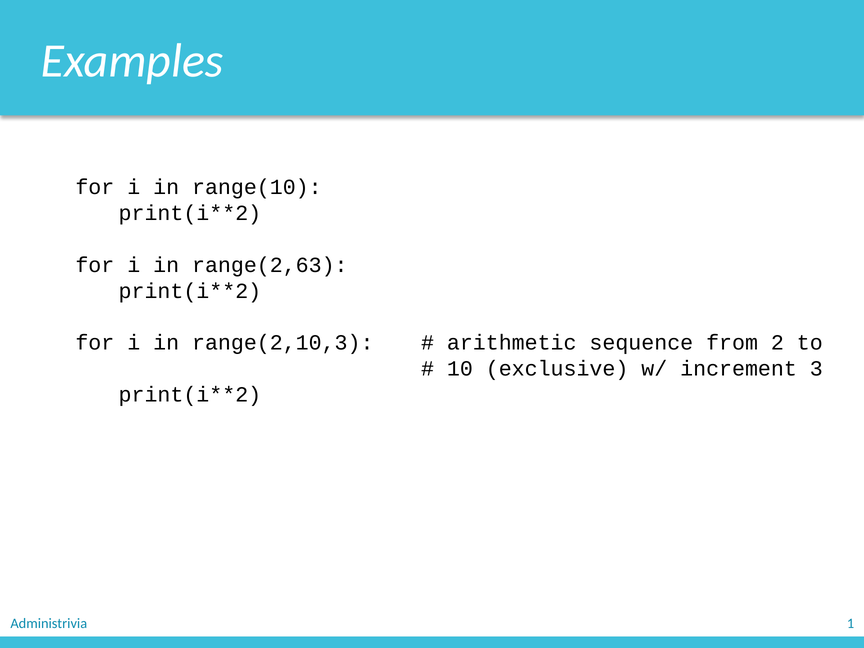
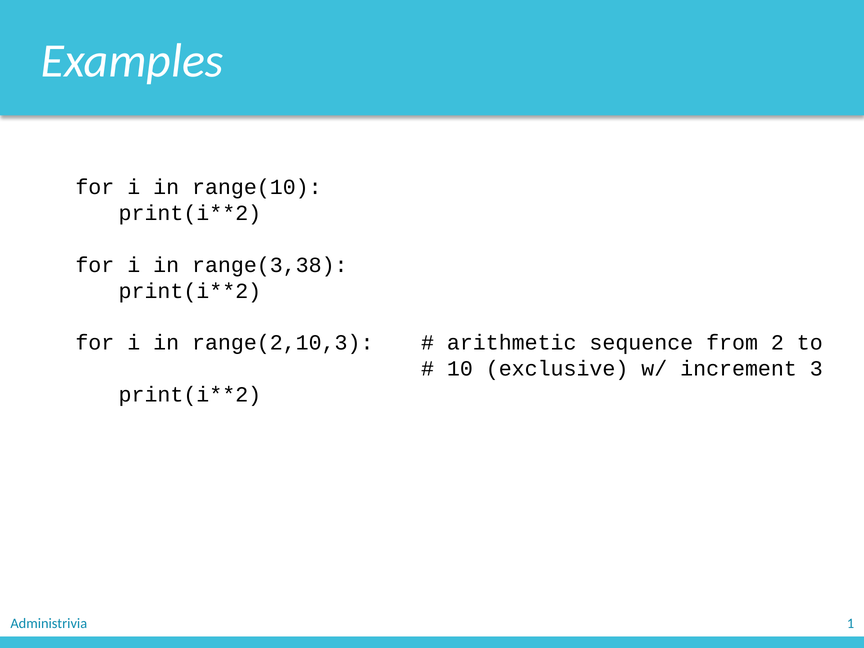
range(2,63: range(2,63 -> range(3,38
